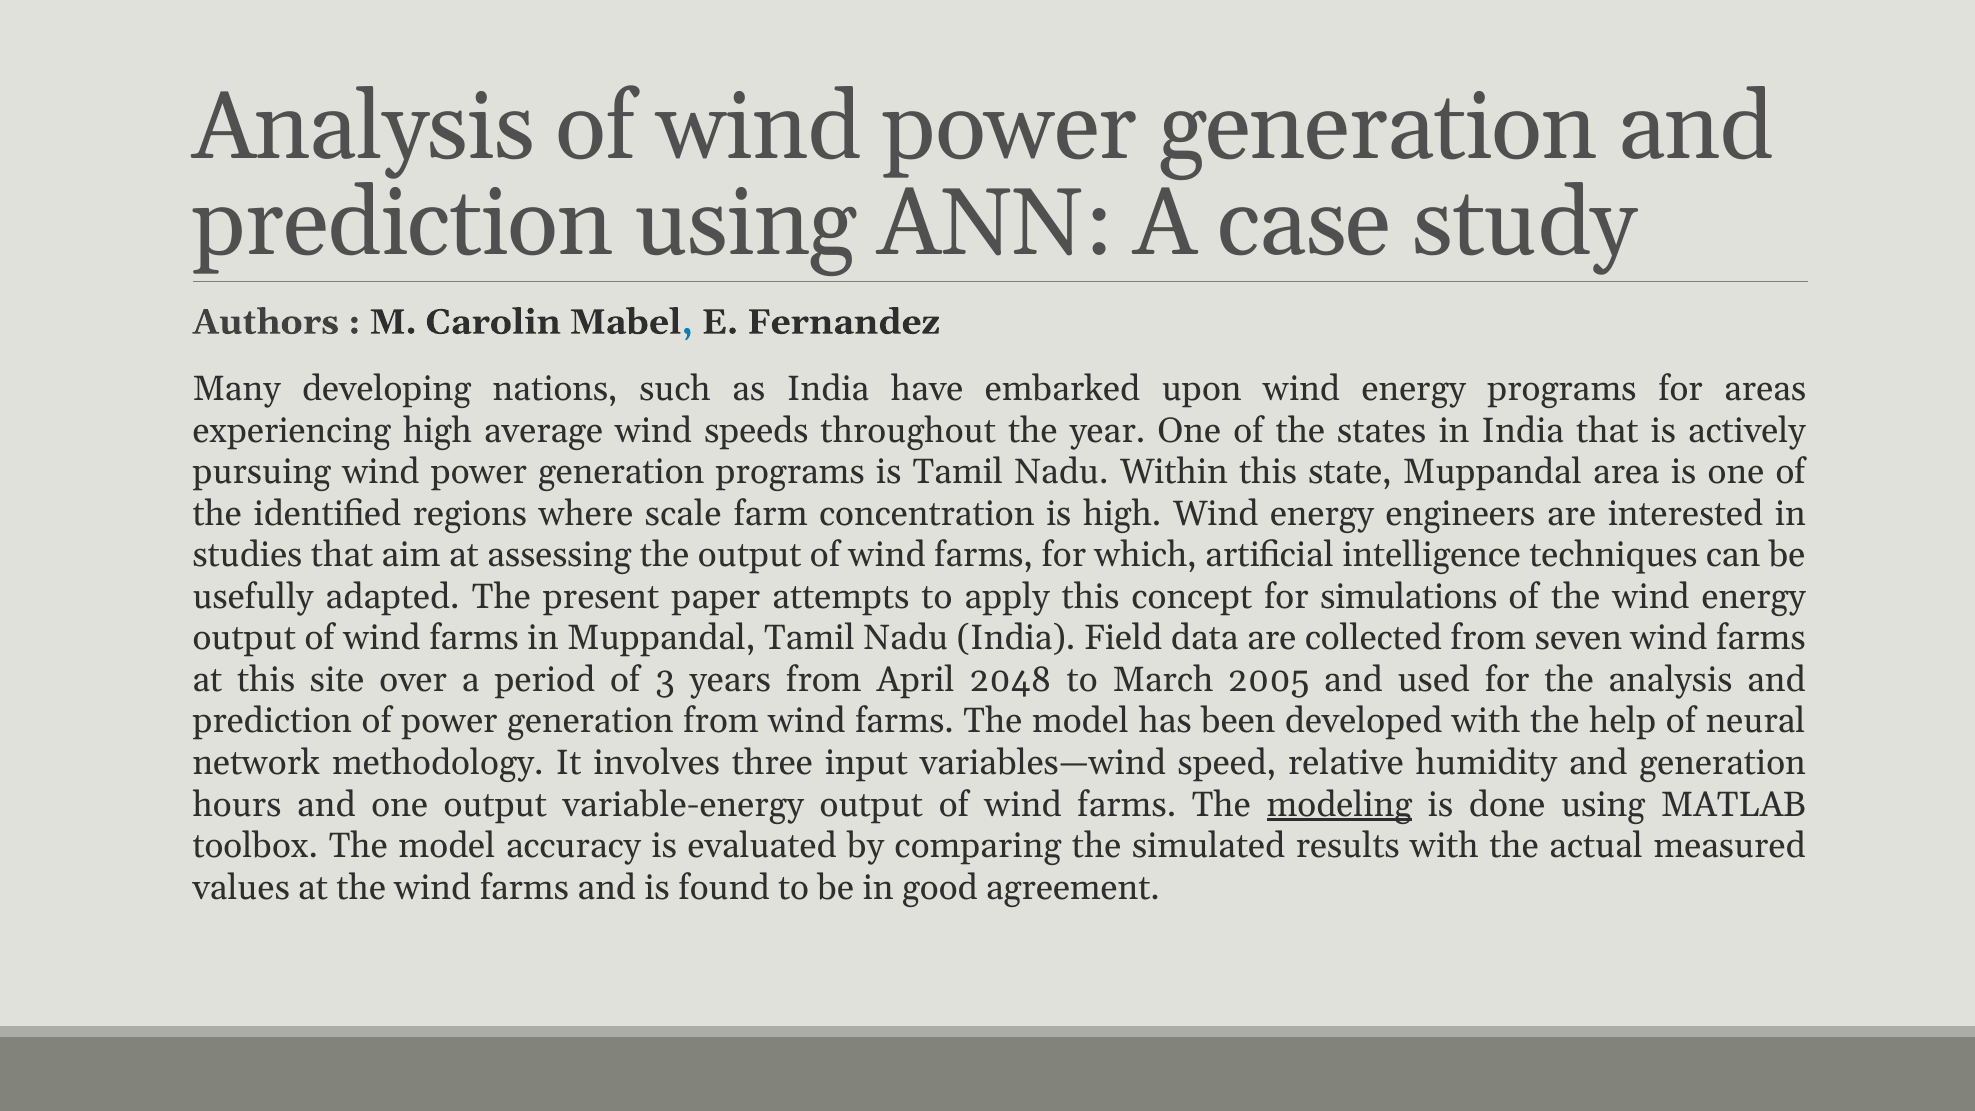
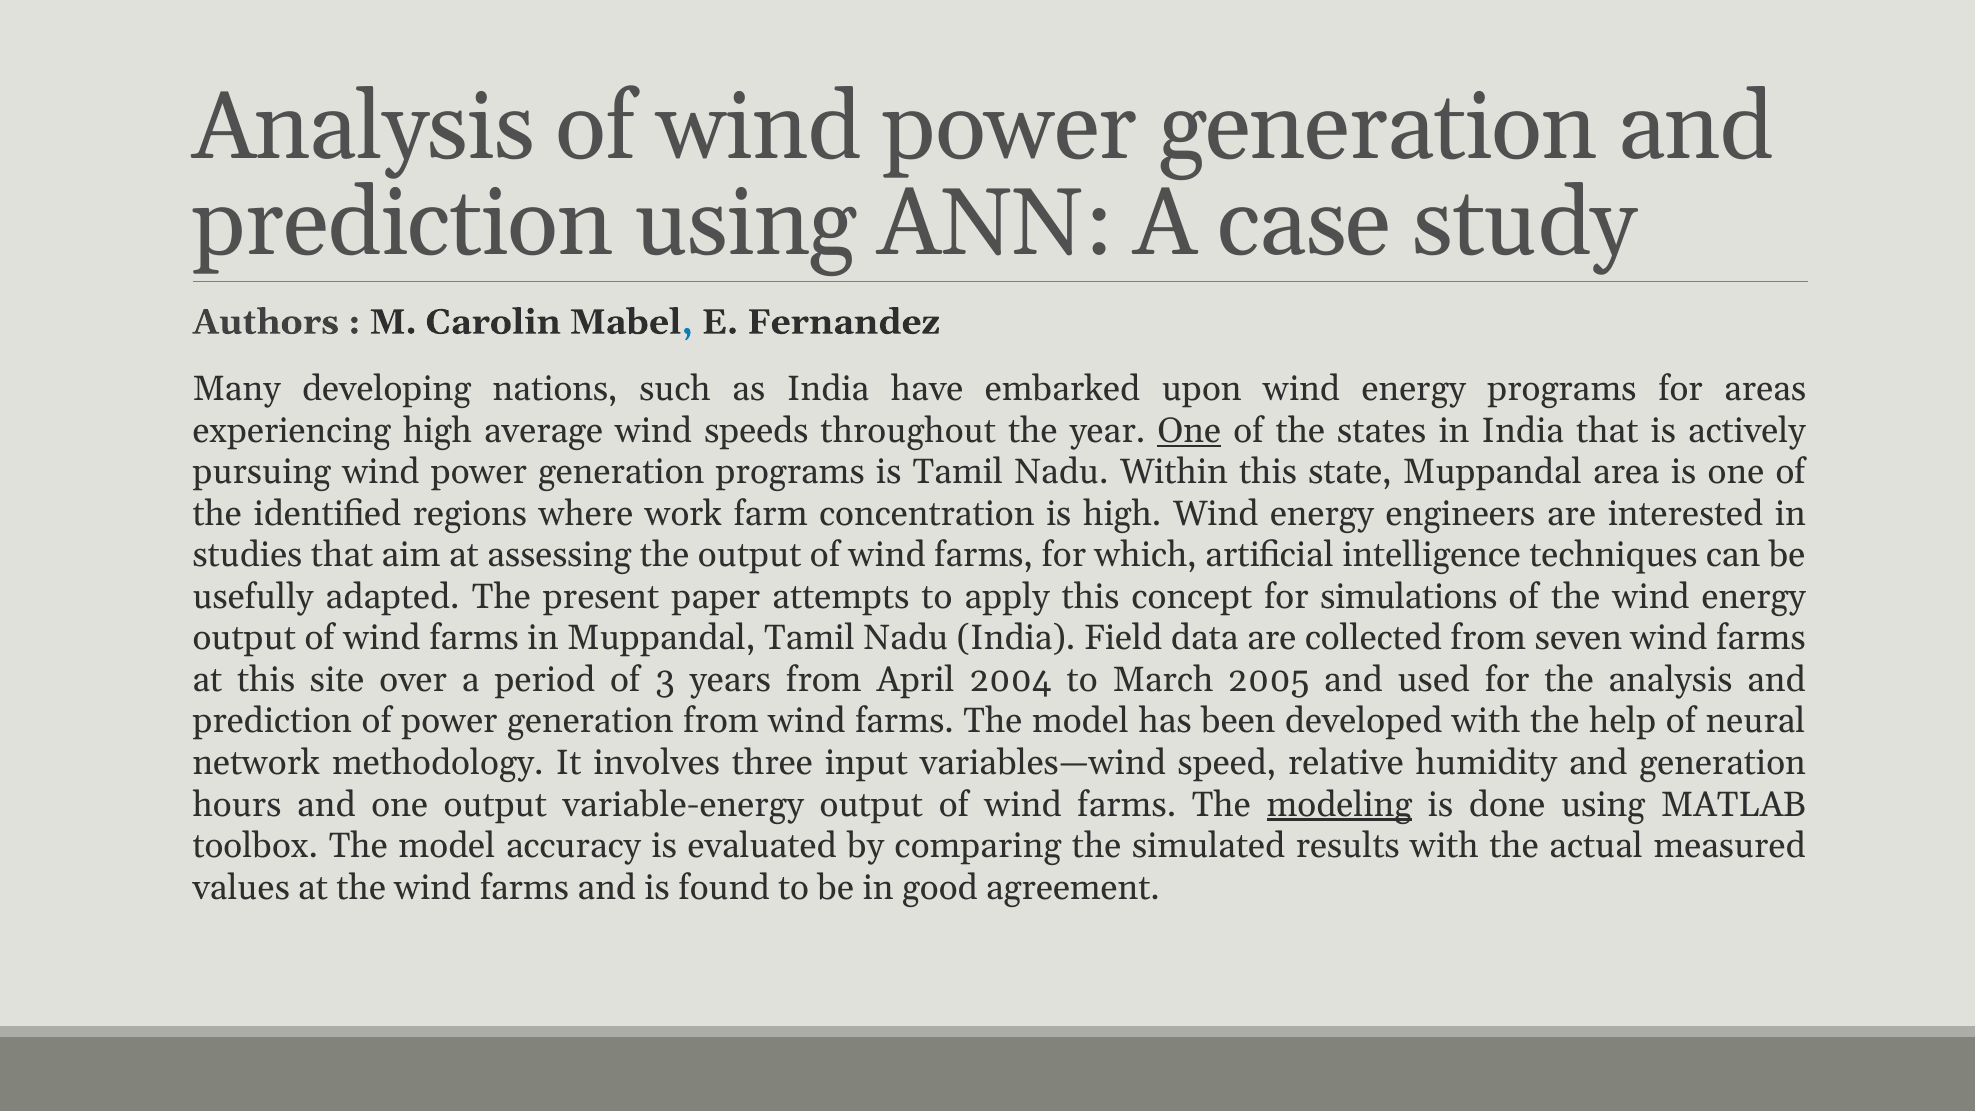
One at (1189, 431) underline: none -> present
scale: scale -> work
2048: 2048 -> 2004
